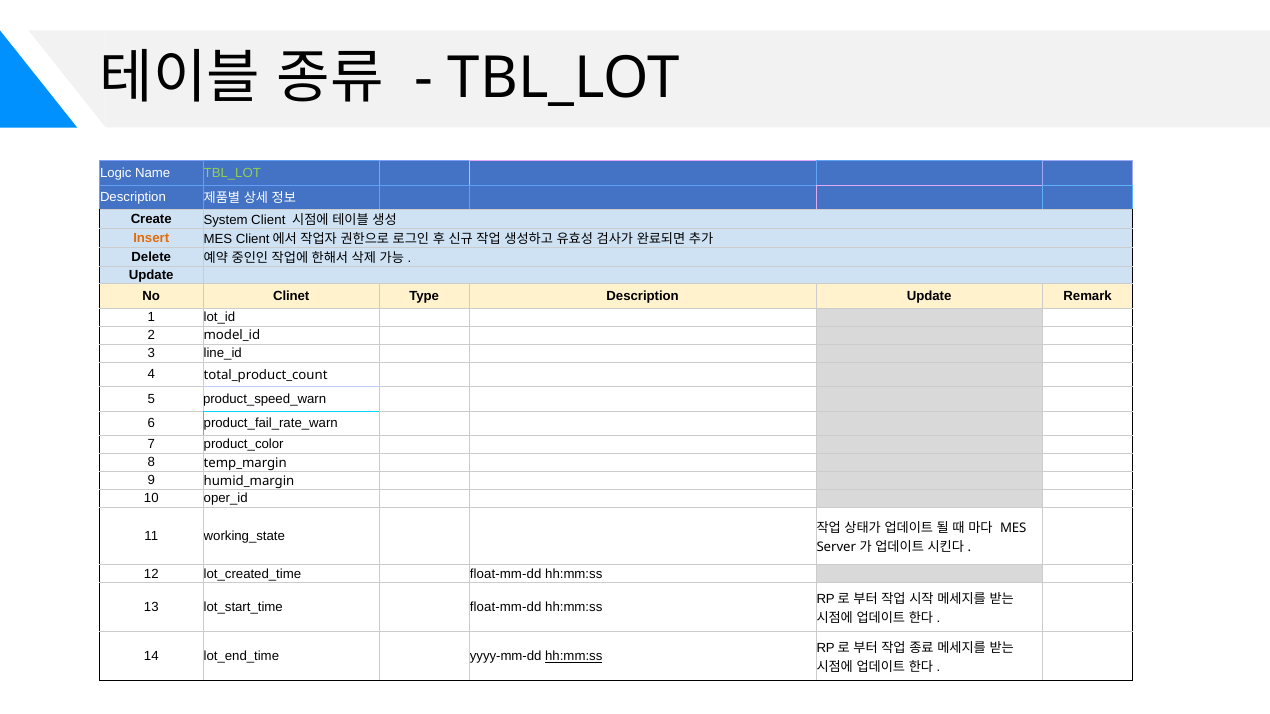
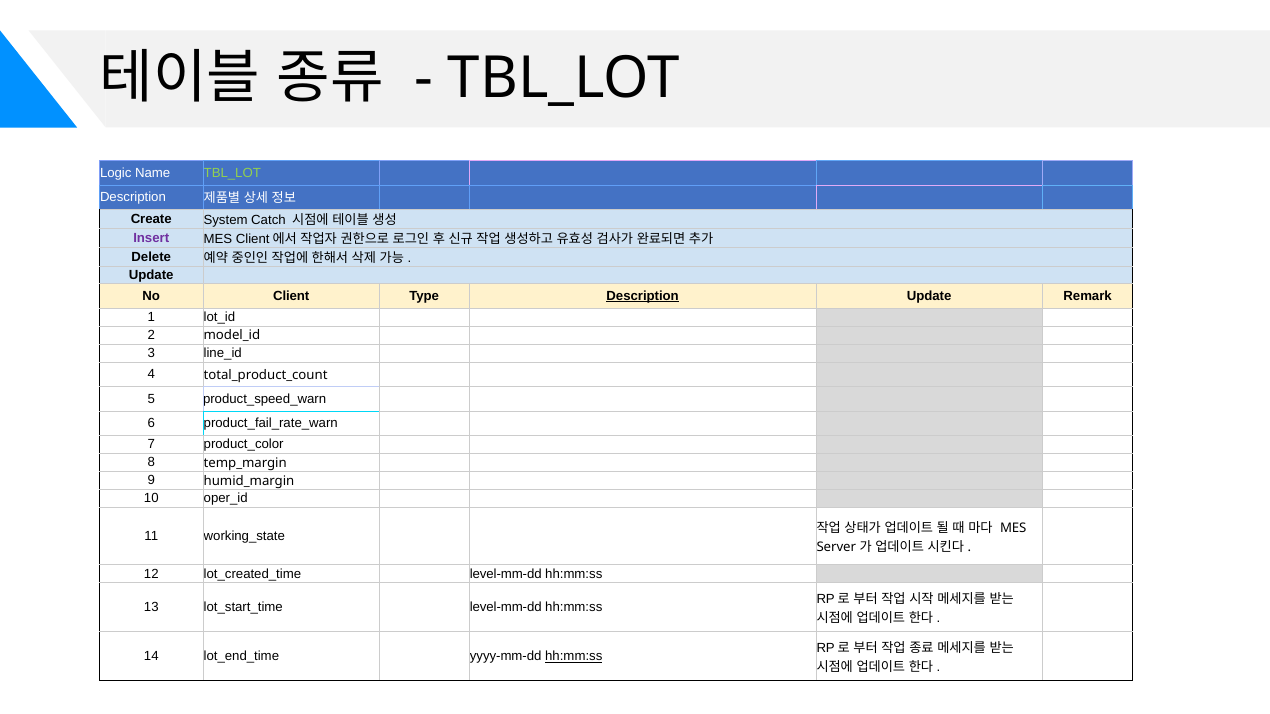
Client: Client -> Catch
Insert colour: orange -> purple
Clinet: Clinet -> Client
Description at (643, 296) underline: none -> present
float-mm-dd at (506, 574): float-mm-dd -> level-mm-dd
float-mm-dd at (506, 608): float-mm-dd -> level-mm-dd
